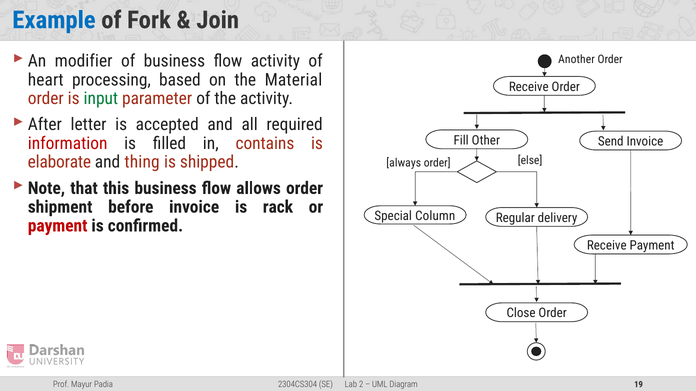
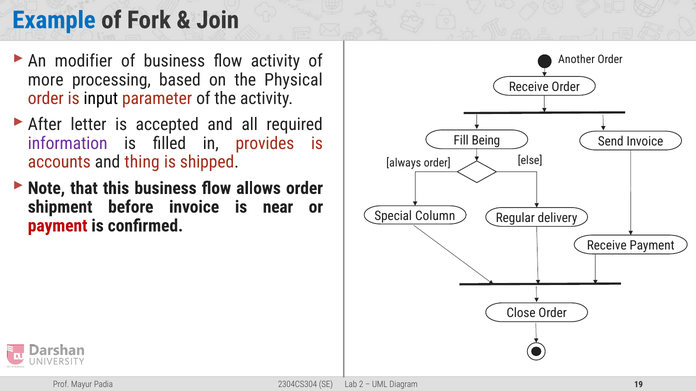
heart: heart -> more
Material: Material -> Physical
input colour: green -> black
Other: Other -> Being
information colour: red -> purple
contains: contains -> provides
elaborate: elaborate -> accounts
rack: rack -> near
